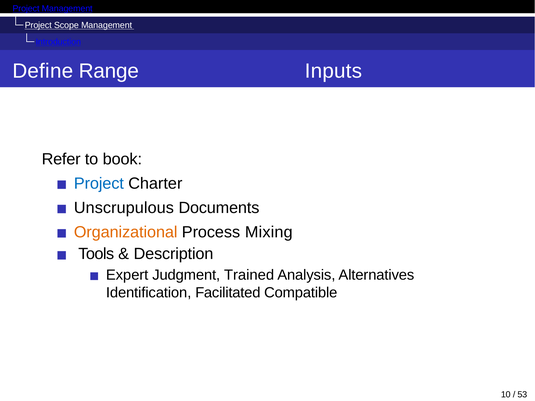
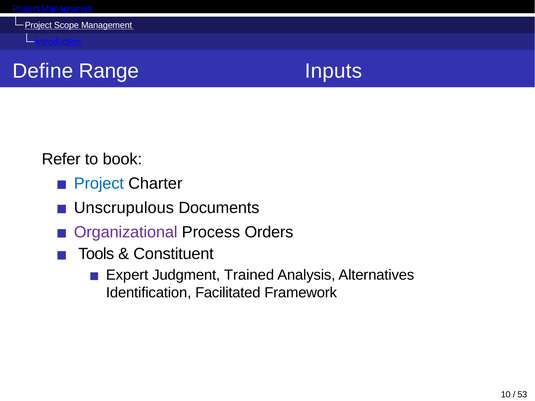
Organizational colour: orange -> purple
Mixing: Mixing -> Orders
Description: Description -> Constituent
Compatible: Compatible -> Framework
